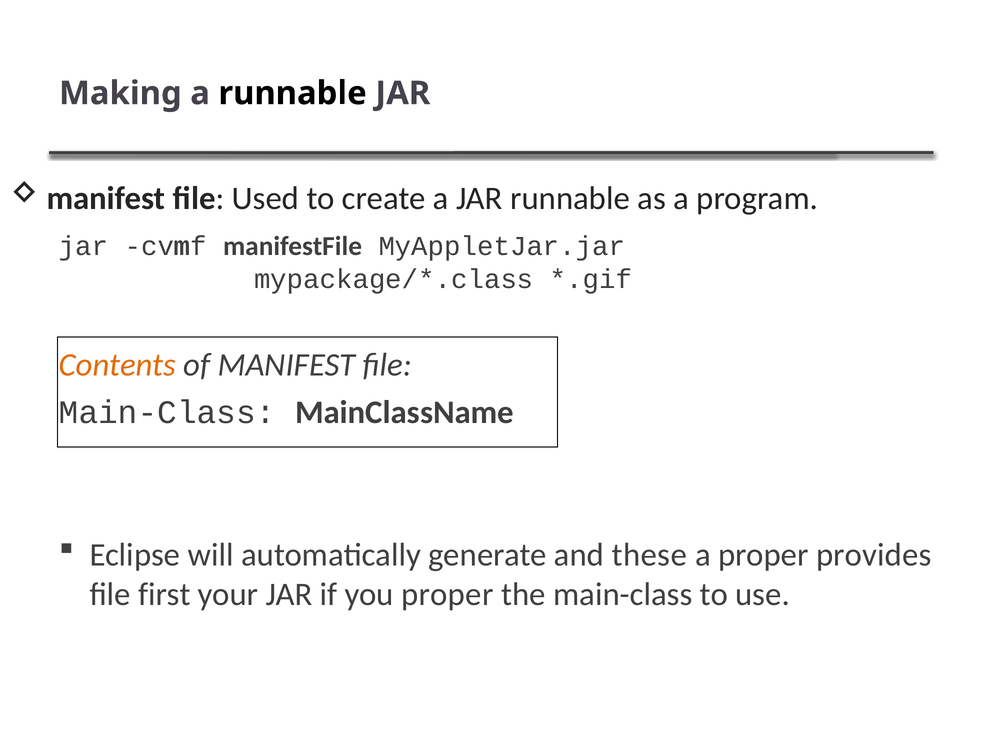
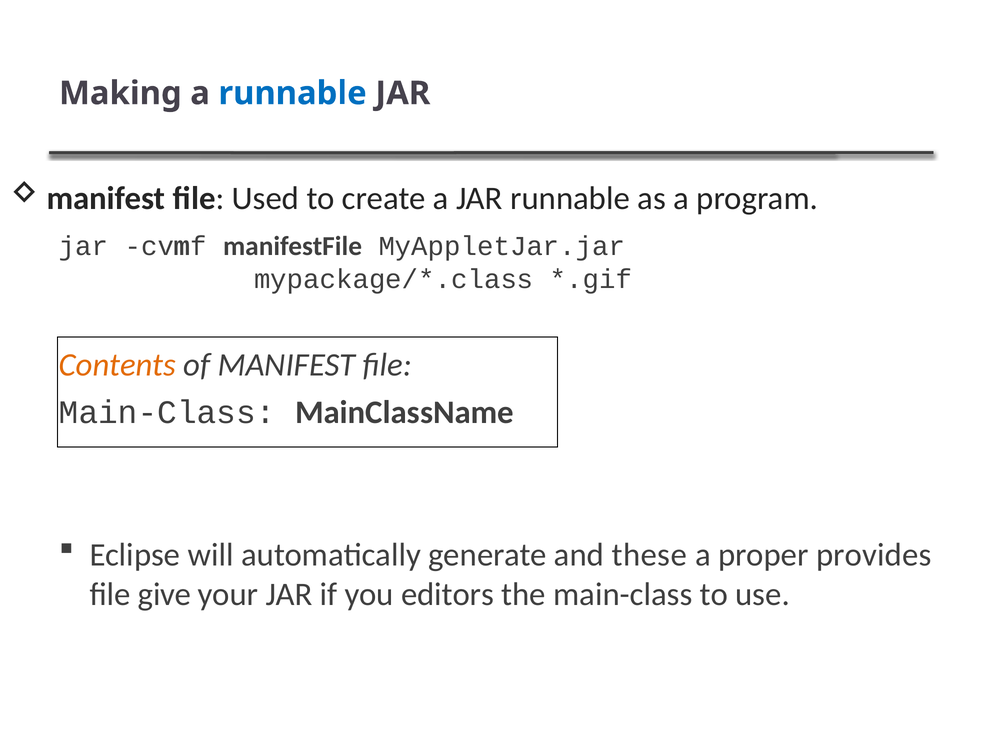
runnable at (293, 93) colour: black -> blue
first: first -> give
you proper: proper -> editors
